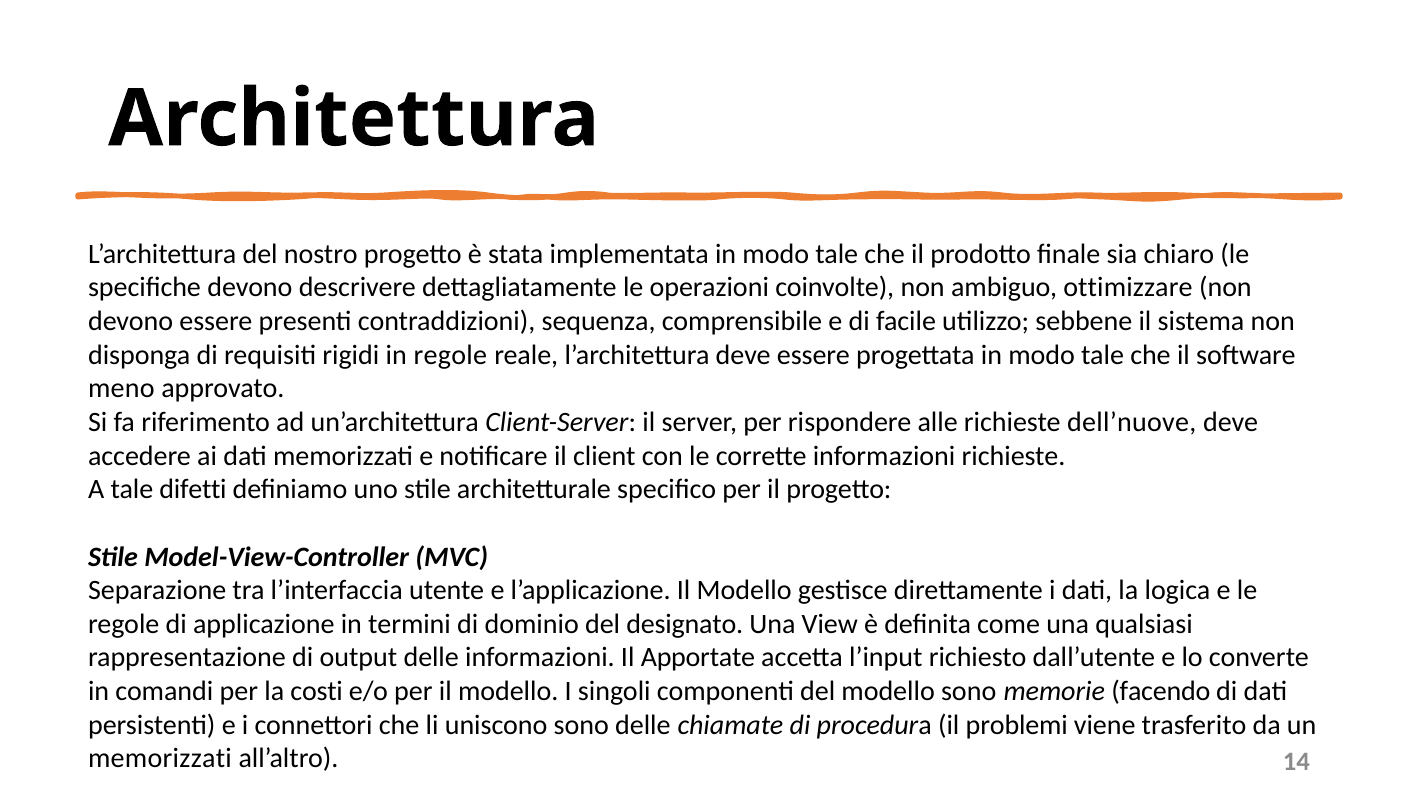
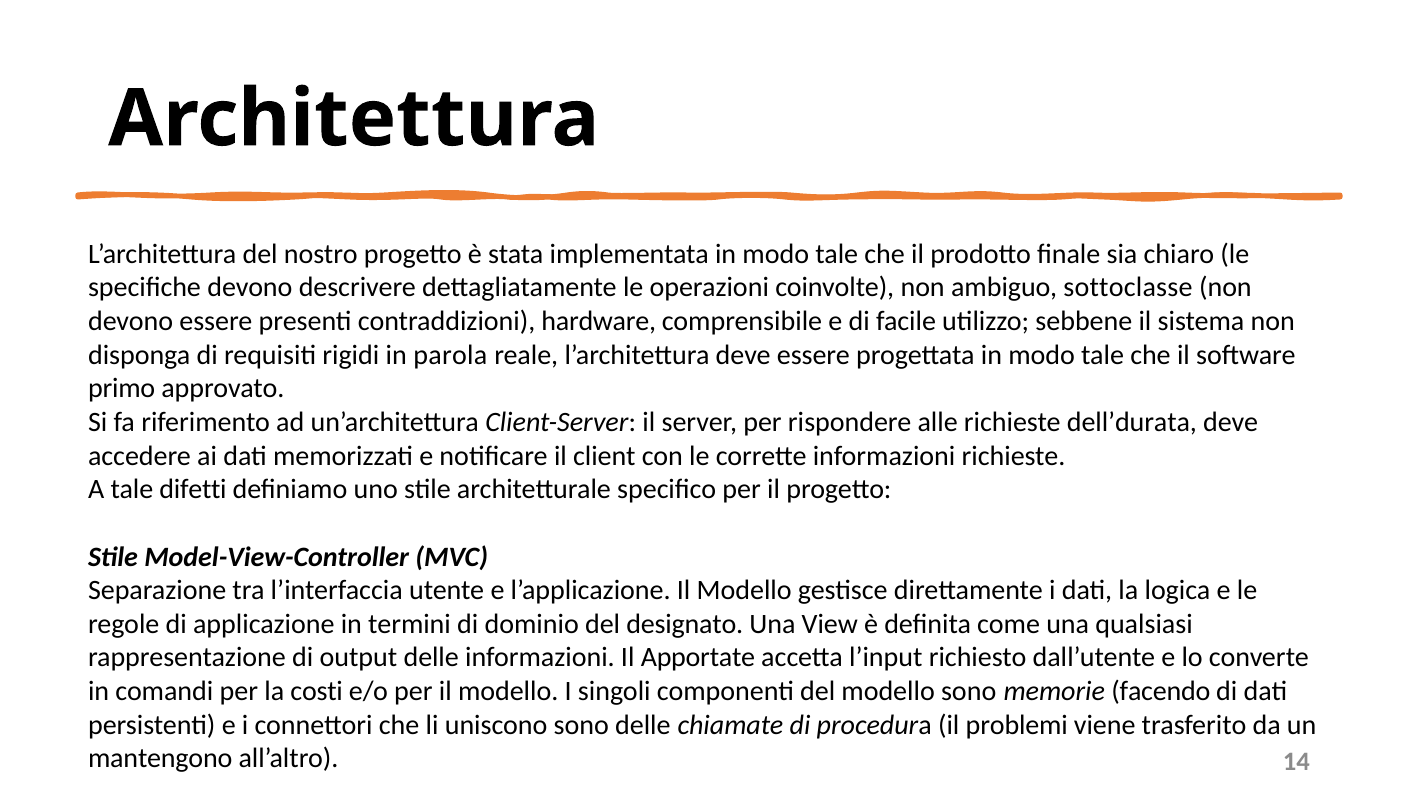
ottimizzare: ottimizzare -> sottoclasse
sequenza: sequenza -> hardware
in regole: regole -> parola
meno: meno -> primo
dell’nuove: dell’nuove -> dell’durata
memorizzati at (160, 759): memorizzati -> mantengono
